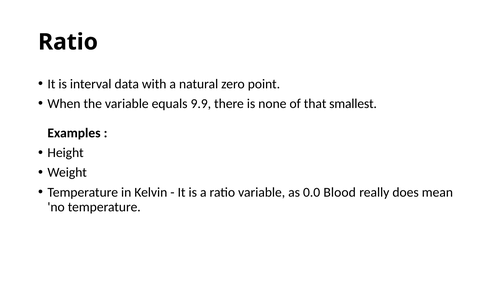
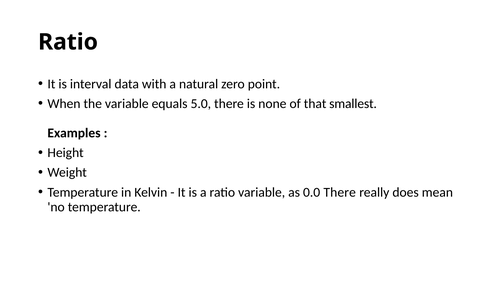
9.9: 9.9 -> 5.0
0.0 Blood: Blood -> There
